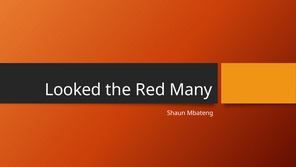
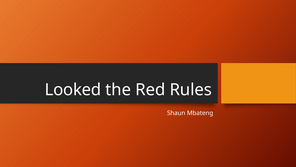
Many: Many -> Rules
